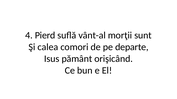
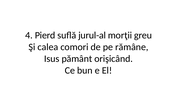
vânt-al: vânt-al -> jurul-al
sunt: sunt -> greu
departe: departe -> rămâne
